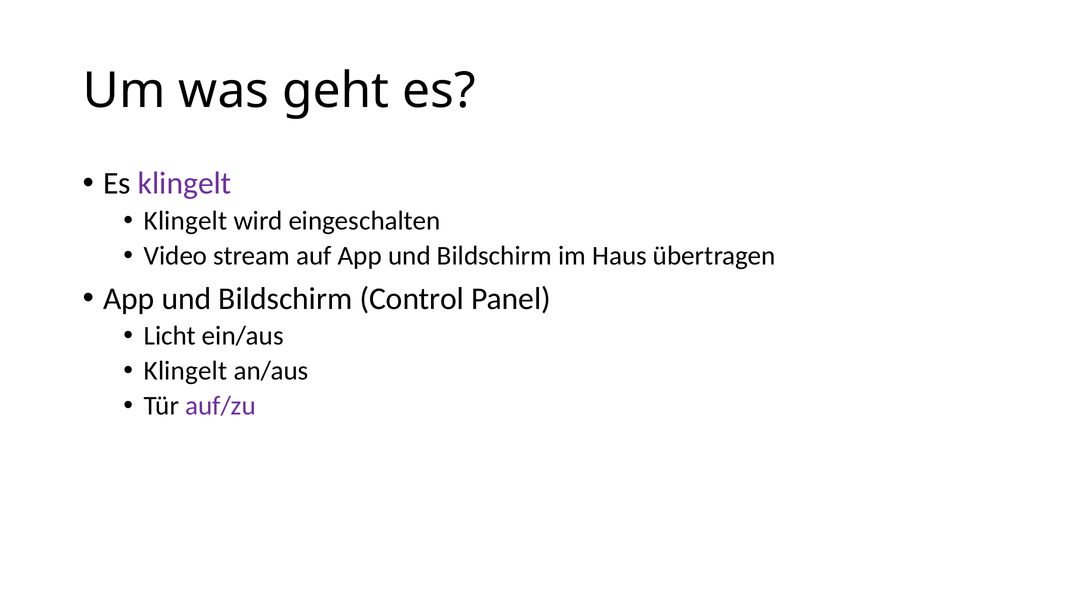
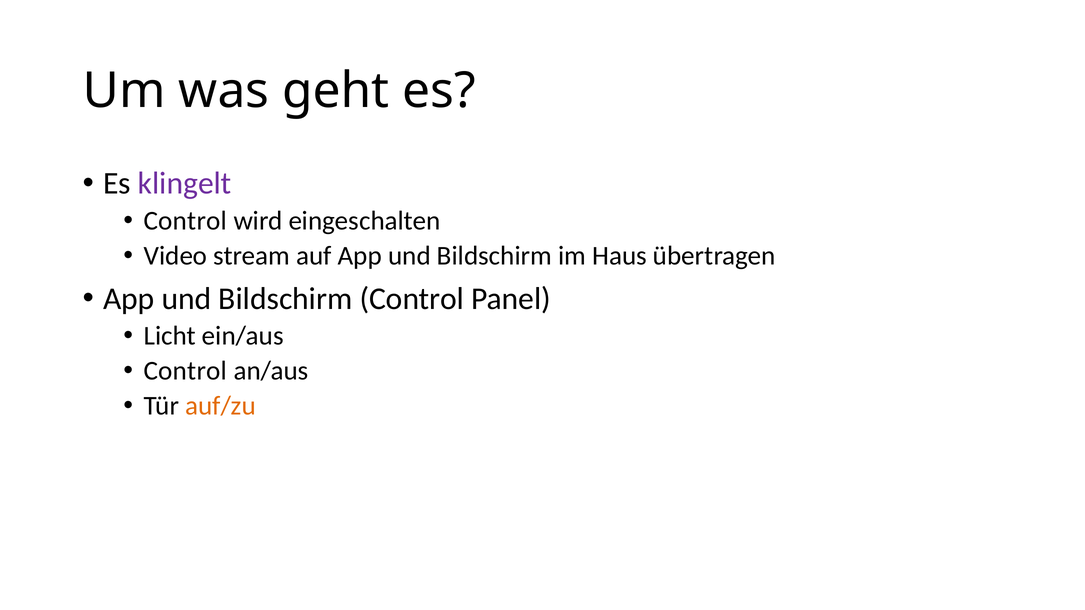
Klingelt at (186, 221): Klingelt -> Control
Klingelt at (186, 371): Klingelt -> Control
auf/zu colour: purple -> orange
